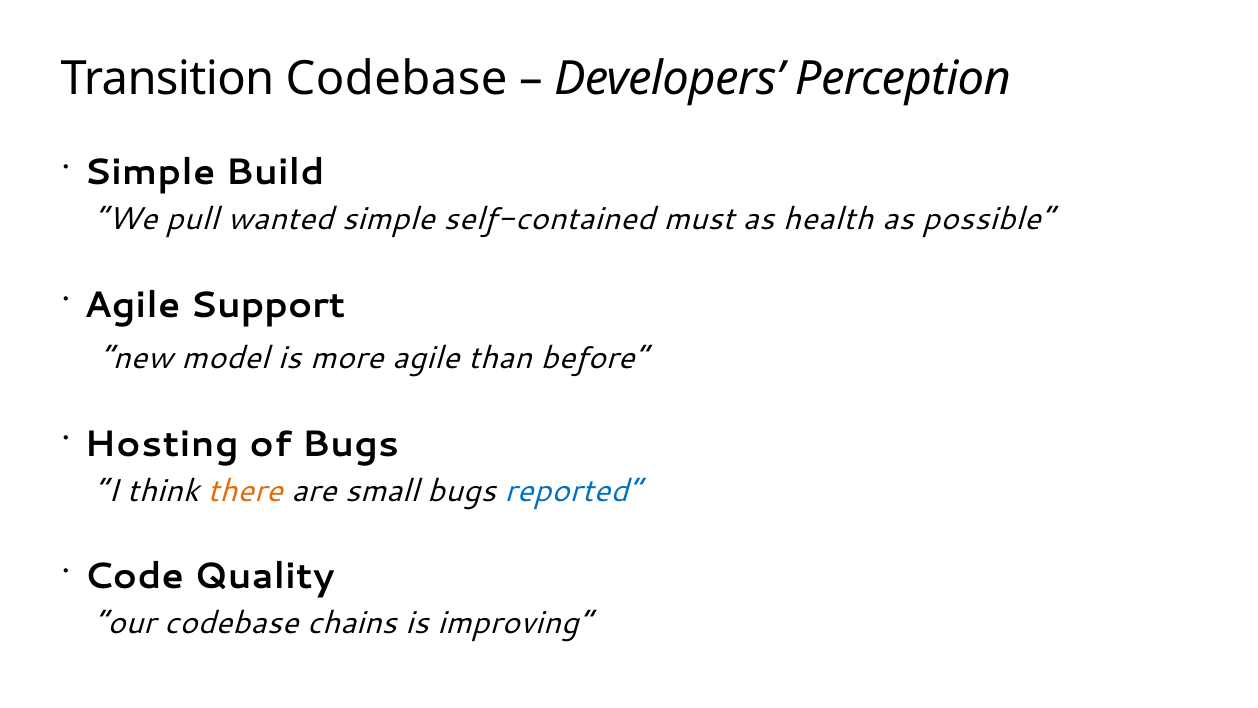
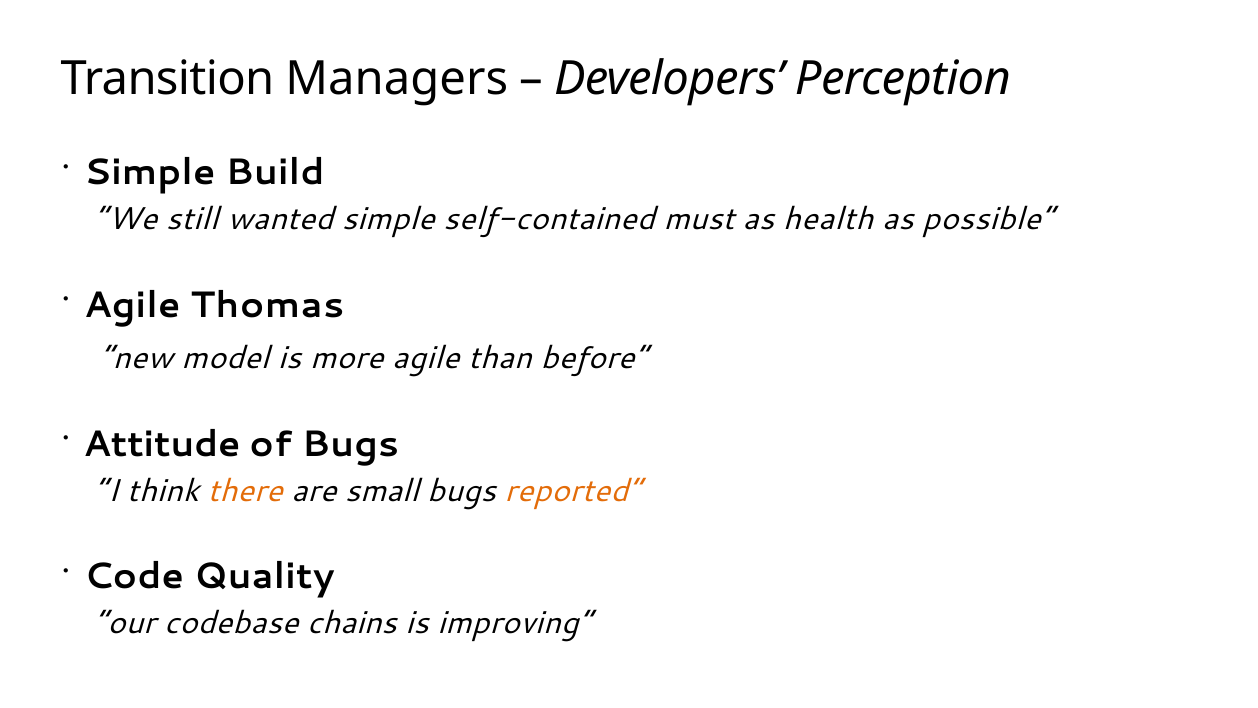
Transition Codebase: Codebase -> Managers
pull: pull -> still
Support: Support -> Thomas
Hosting: Hosting -> Attitude
reported colour: blue -> orange
